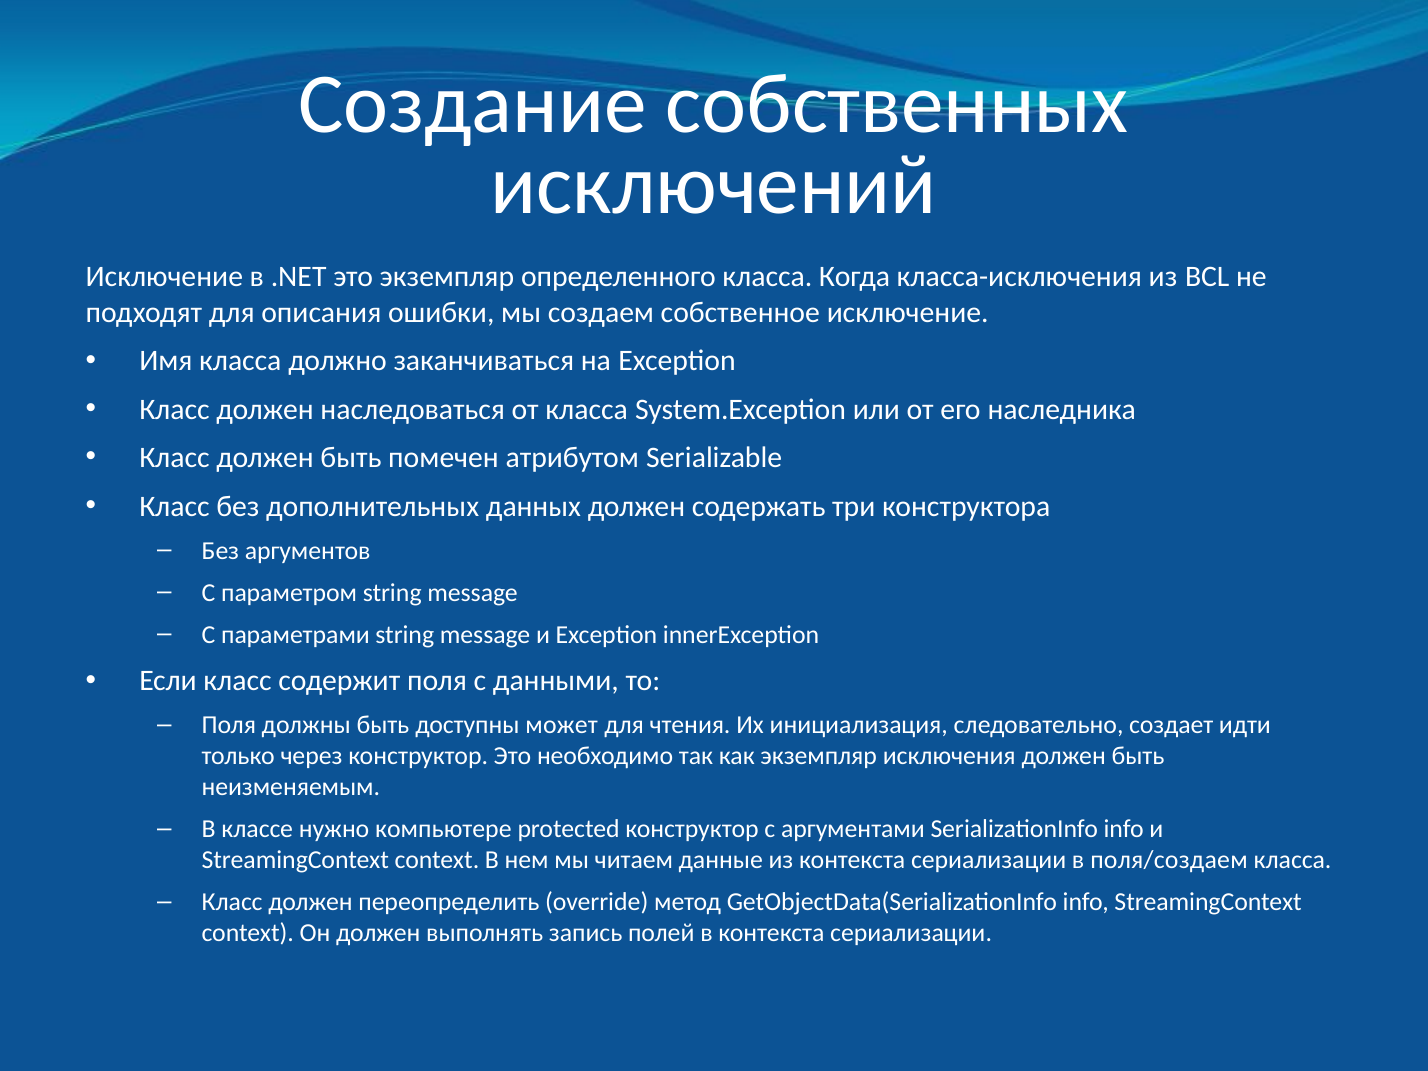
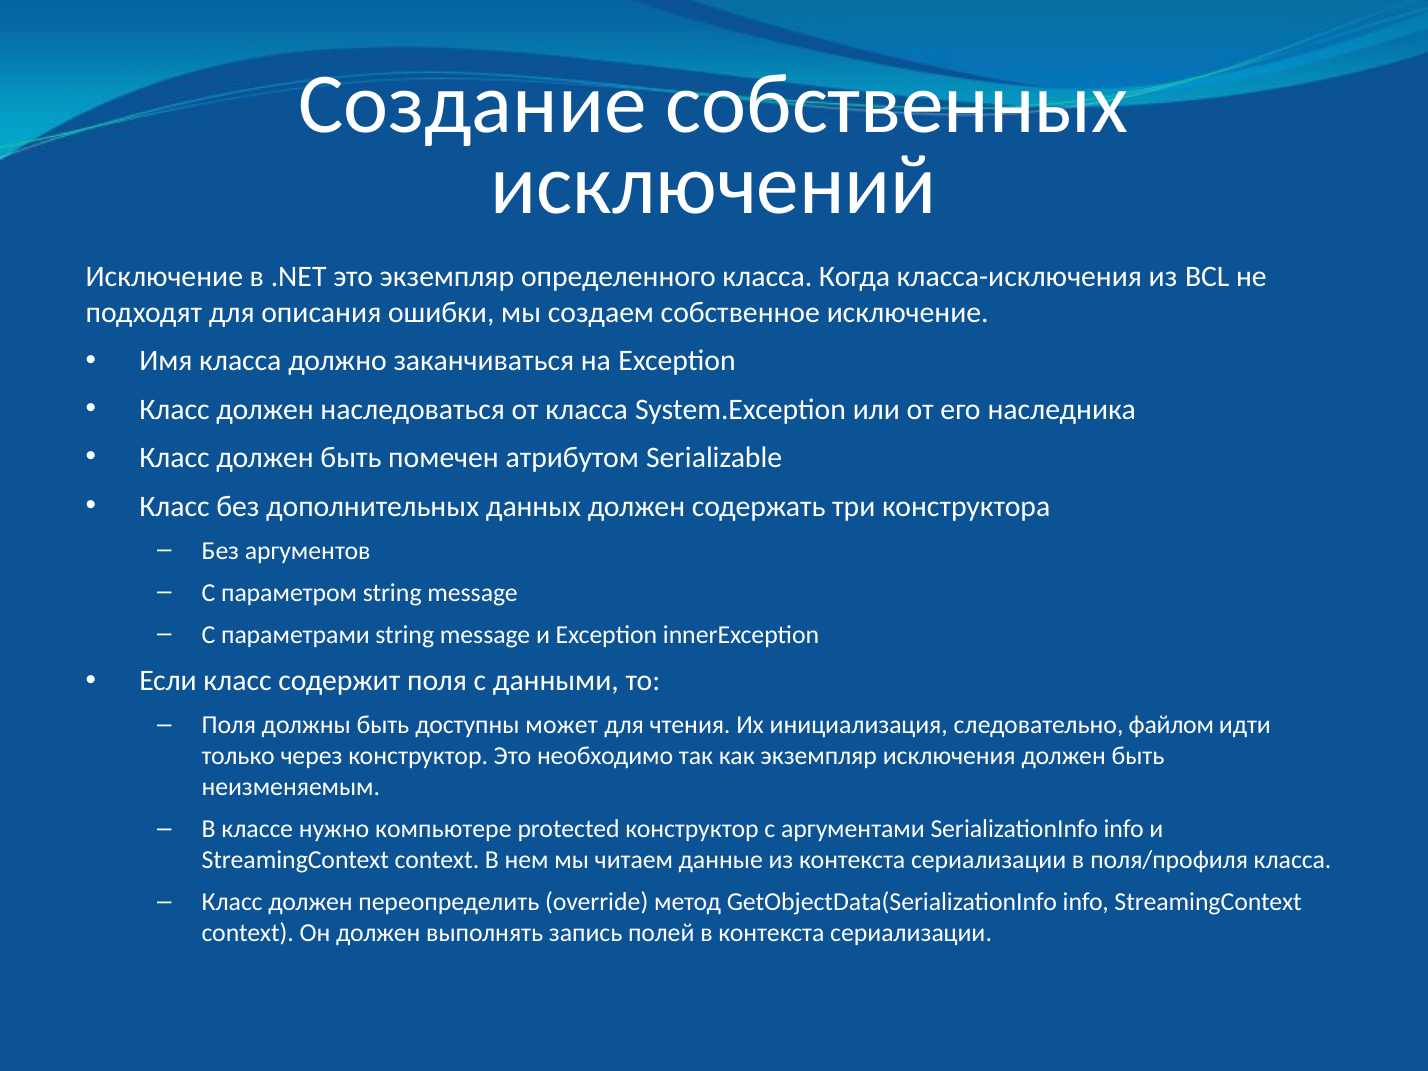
создает: создает -> файлом
поля/создаем: поля/создаем -> поля/профиля
